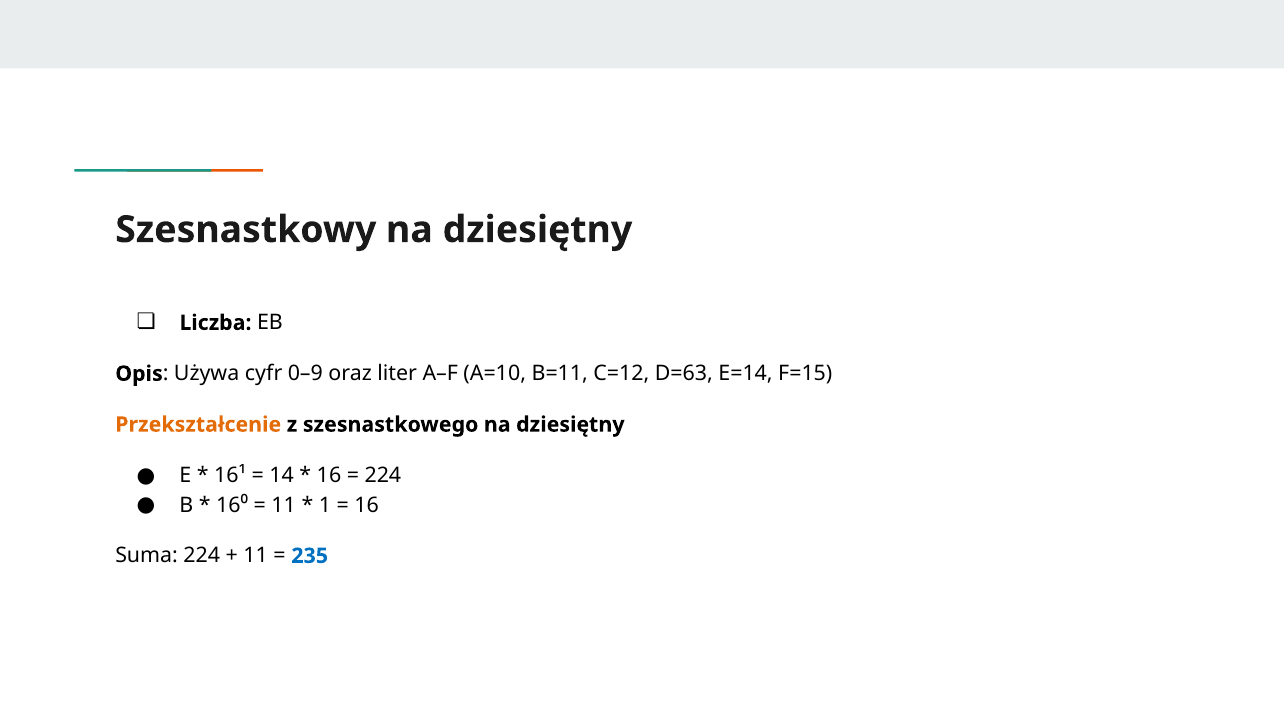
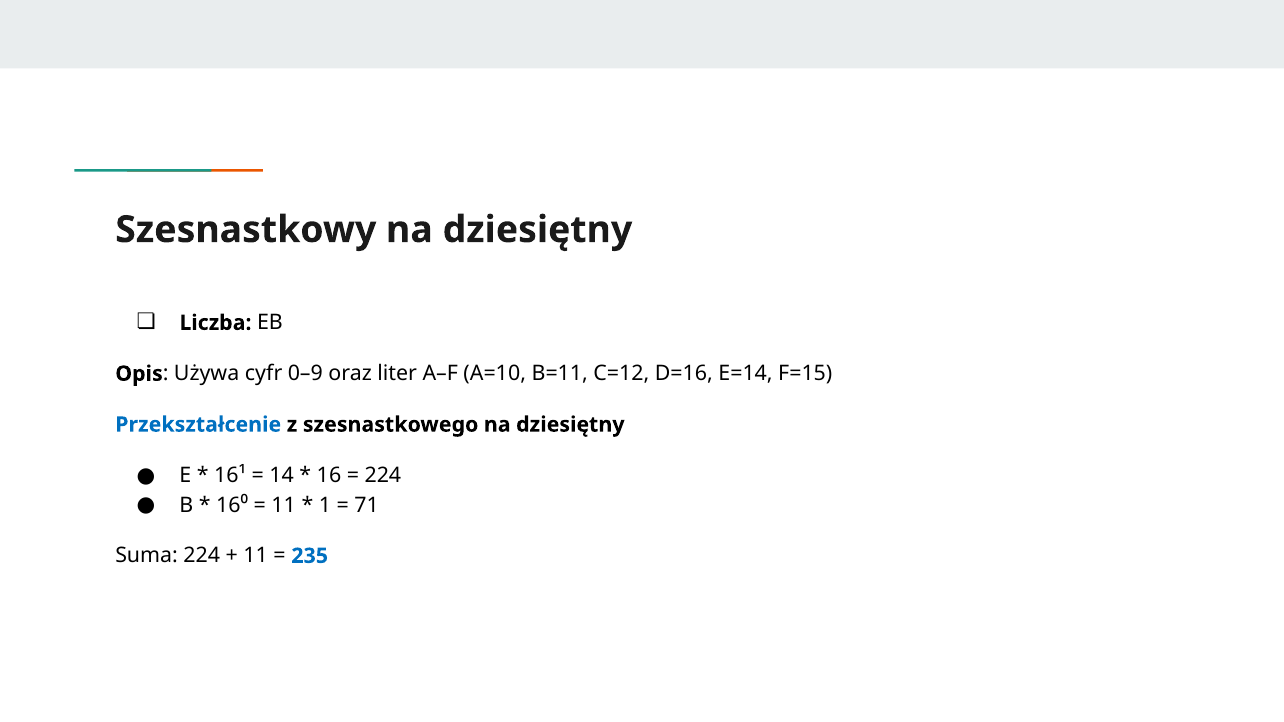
D=63: D=63 -> D=16
Przekształcenie colour: orange -> blue
16 at (367, 505): 16 -> 71
